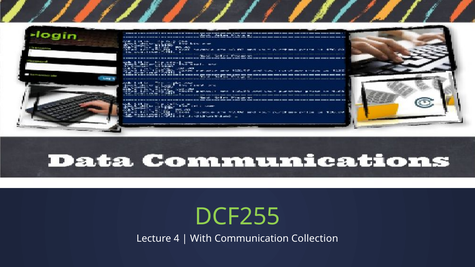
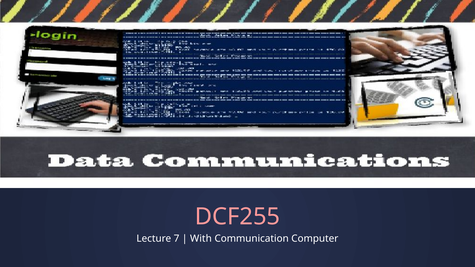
DCF255 colour: light green -> pink
4: 4 -> 7
Collection: Collection -> Computer
